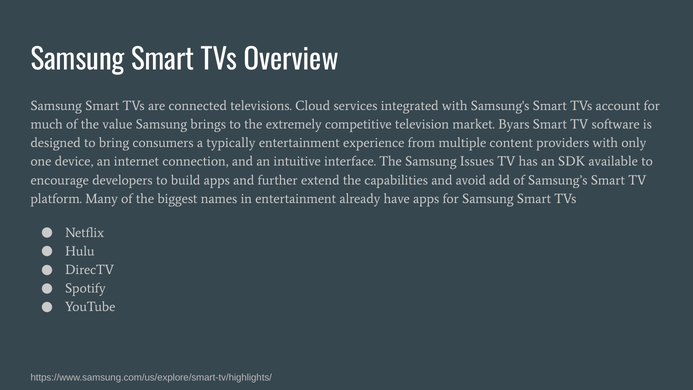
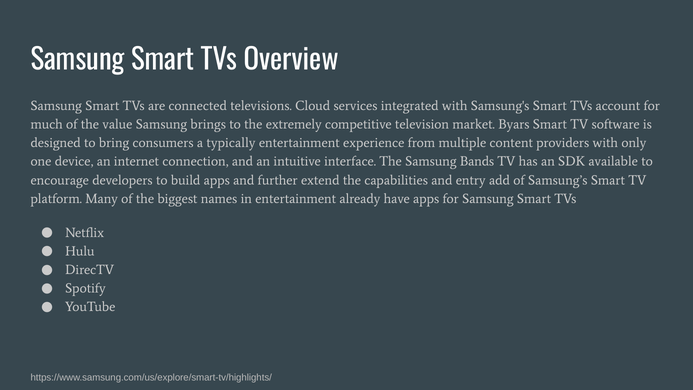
Issues: Issues -> Bands
avoid: avoid -> entry
